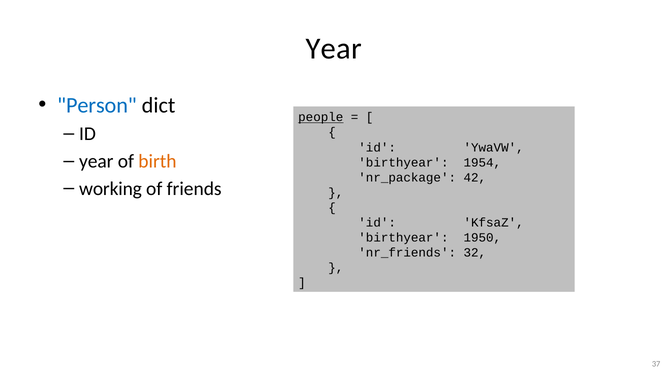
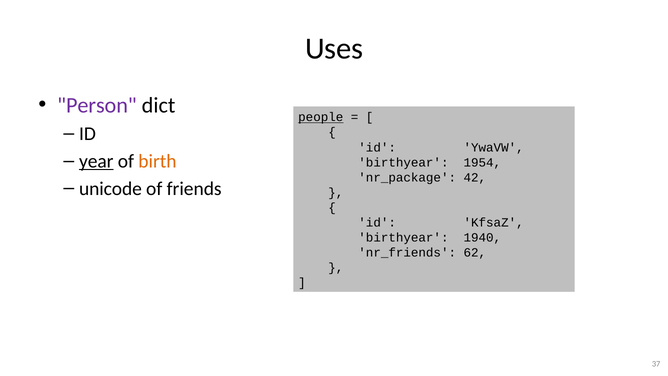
Year at (334, 48): Year -> Uses
Person colour: blue -> purple
year at (96, 161) underline: none -> present
working: working -> unicode
1950: 1950 -> 1940
32: 32 -> 62
